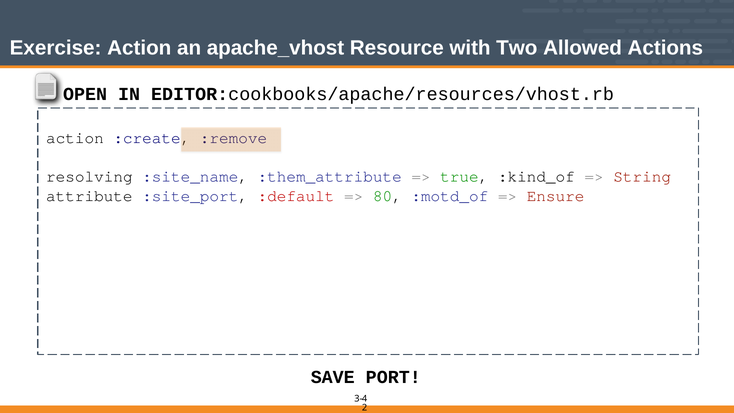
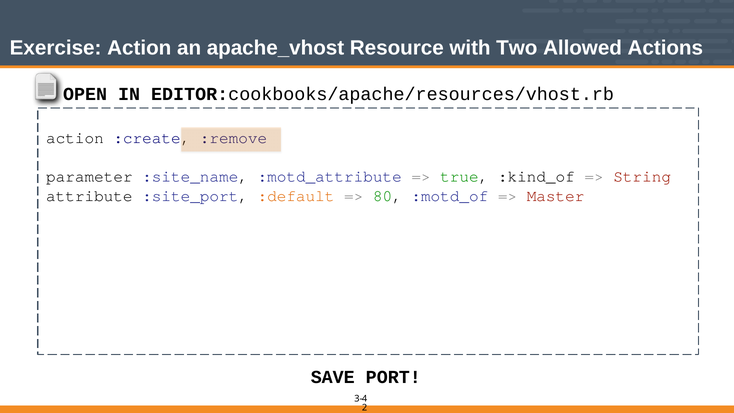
resolving: resolving -> parameter
:them_attribute: :them_attribute -> :motd_attribute
:default colour: red -> orange
Ensure: Ensure -> Master
